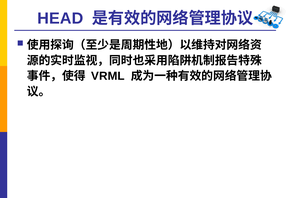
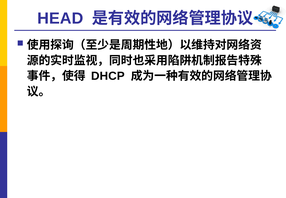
VRML: VRML -> DHCP
